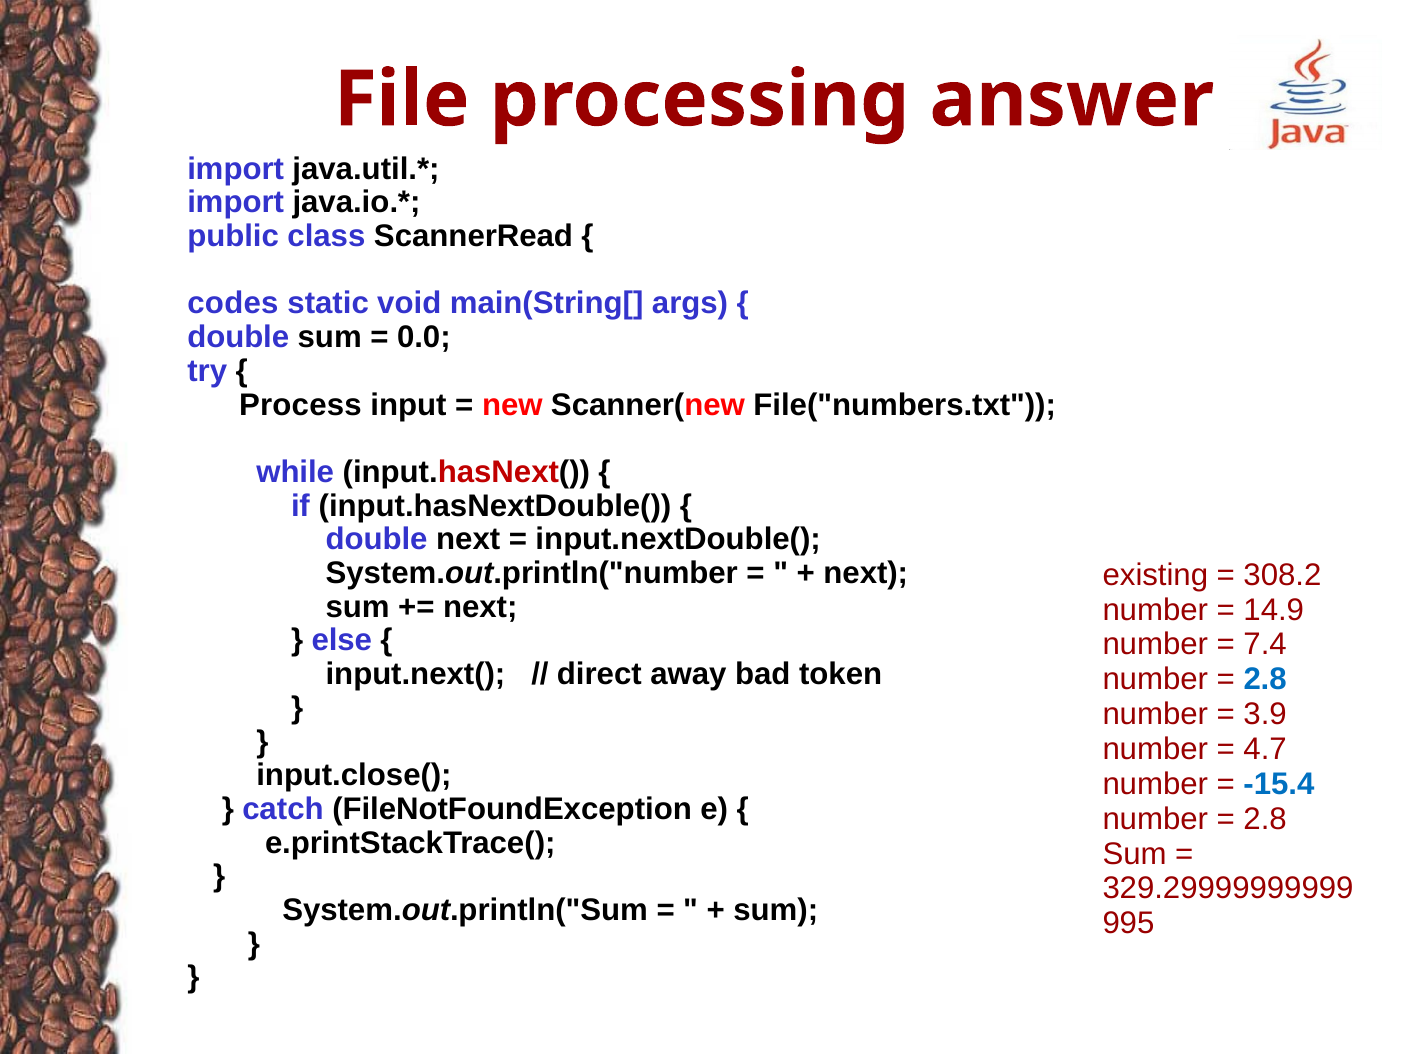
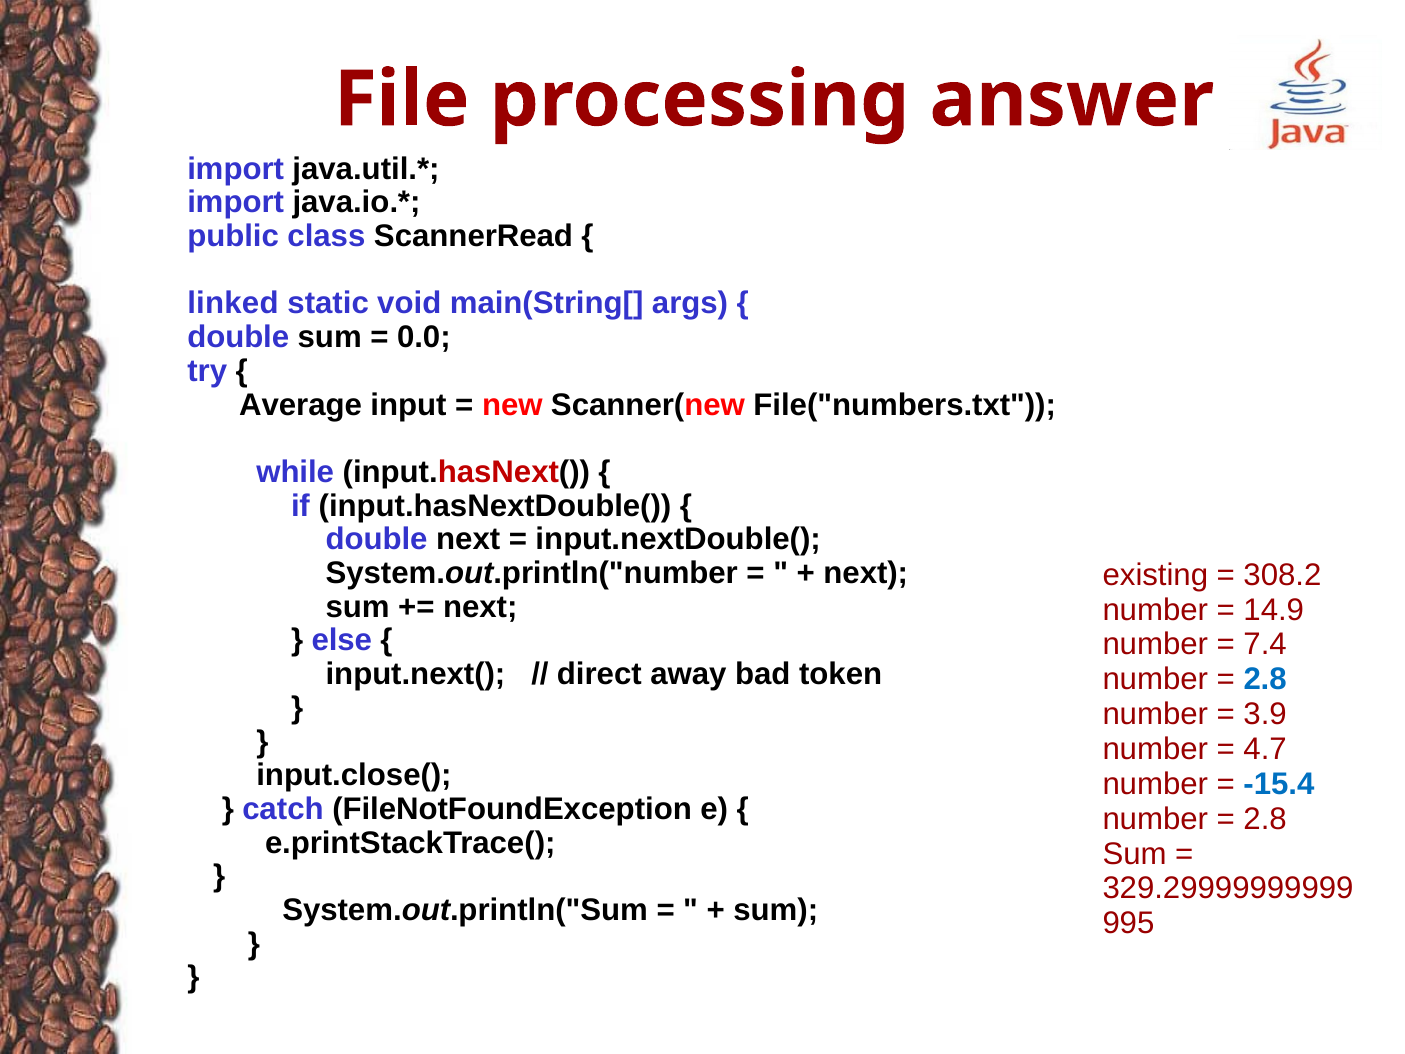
codes: codes -> linked
Process: Process -> Average
